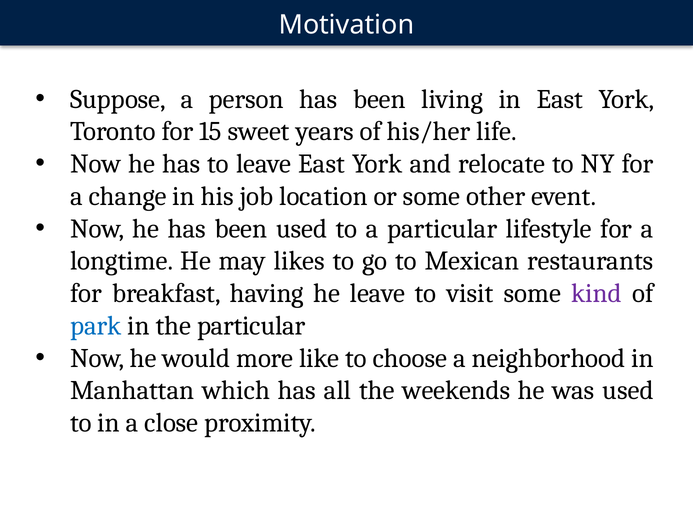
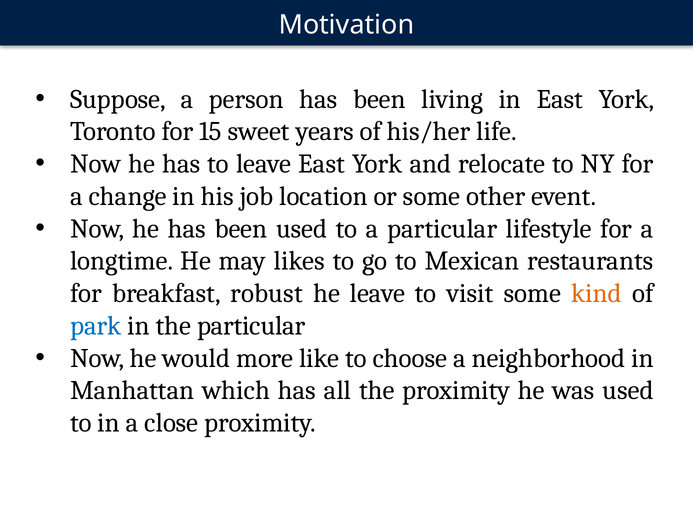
having: having -> robust
kind colour: purple -> orange
the weekends: weekends -> proximity
